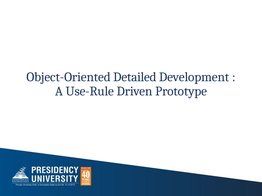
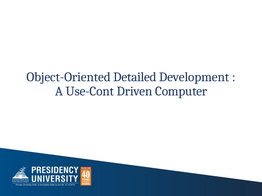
Use-Rule: Use-Rule -> Use-Cont
Prototype: Prototype -> Computer
